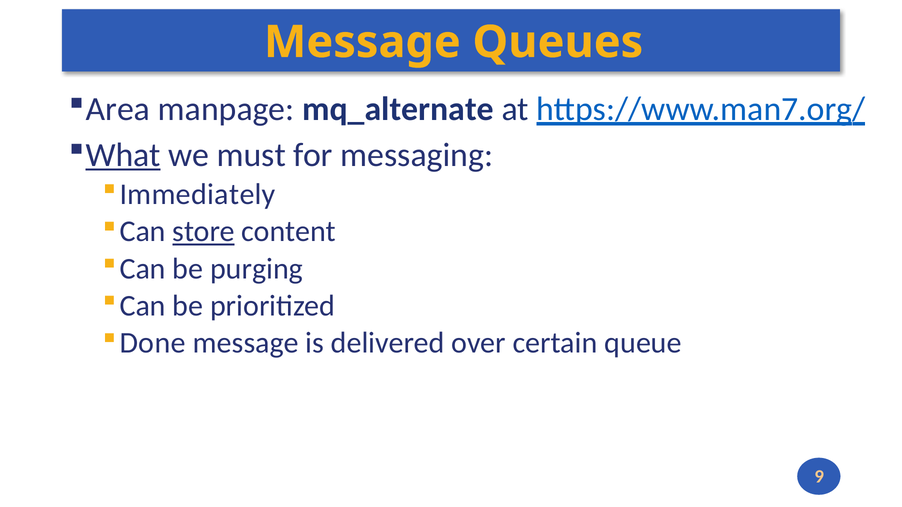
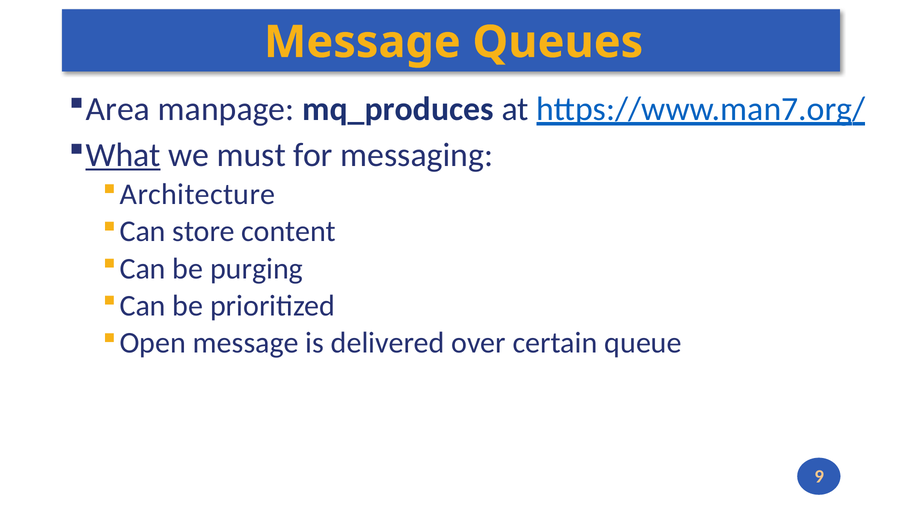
mq_alternate: mq_alternate -> mq_produces
Immediately: Immediately -> Architecture
store underline: present -> none
Done: Done -> Open
